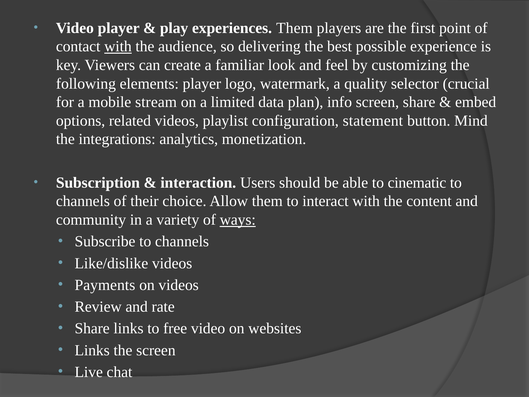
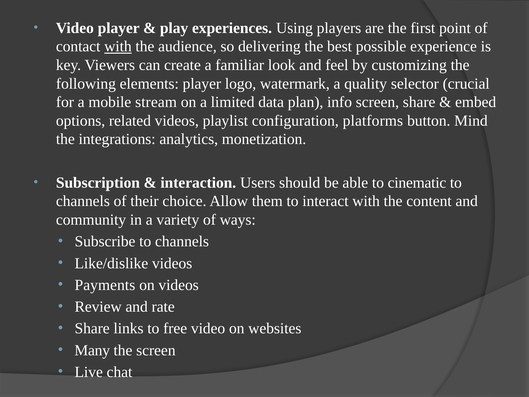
experiences Them: Them -> Using
statement: statement -> platforms
ways underline: present -> none
Links at (92, 350): Links -> Many
